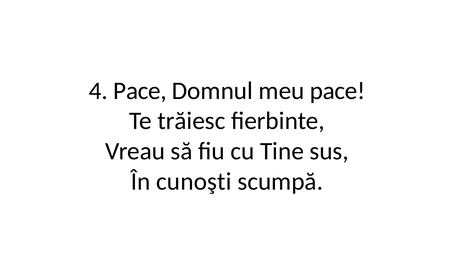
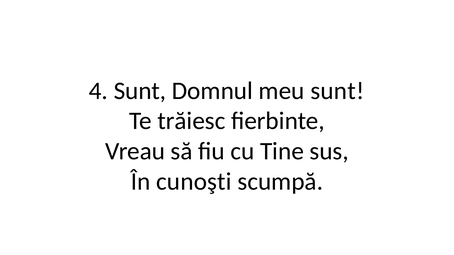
4 Pace: Pace -> Sunt
meu pace: pace -> sunt
